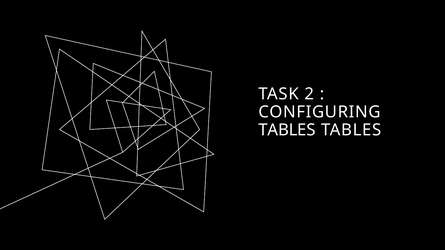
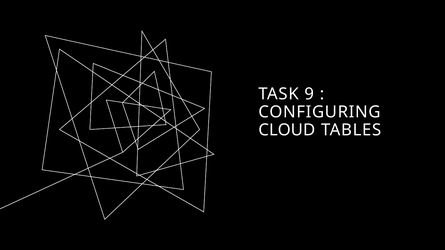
2: 2 -> 9
TABLES at (287, 130): TABLES -> CLOUD
